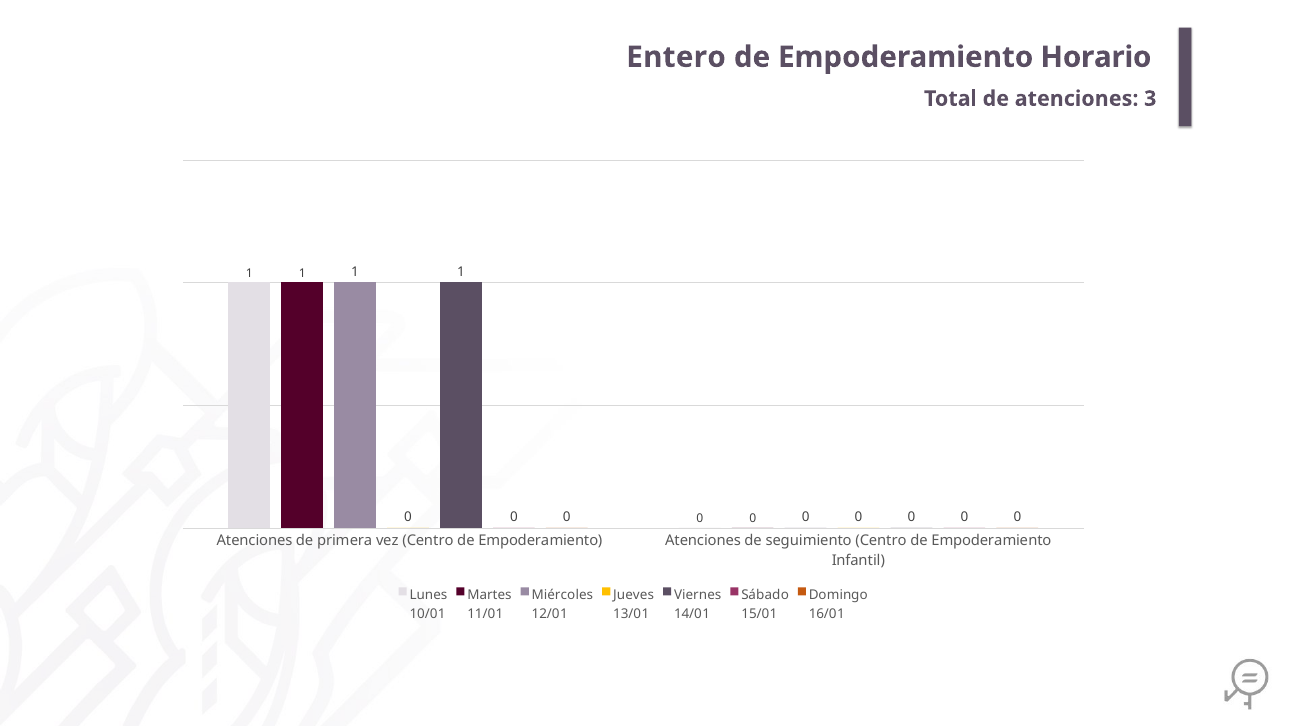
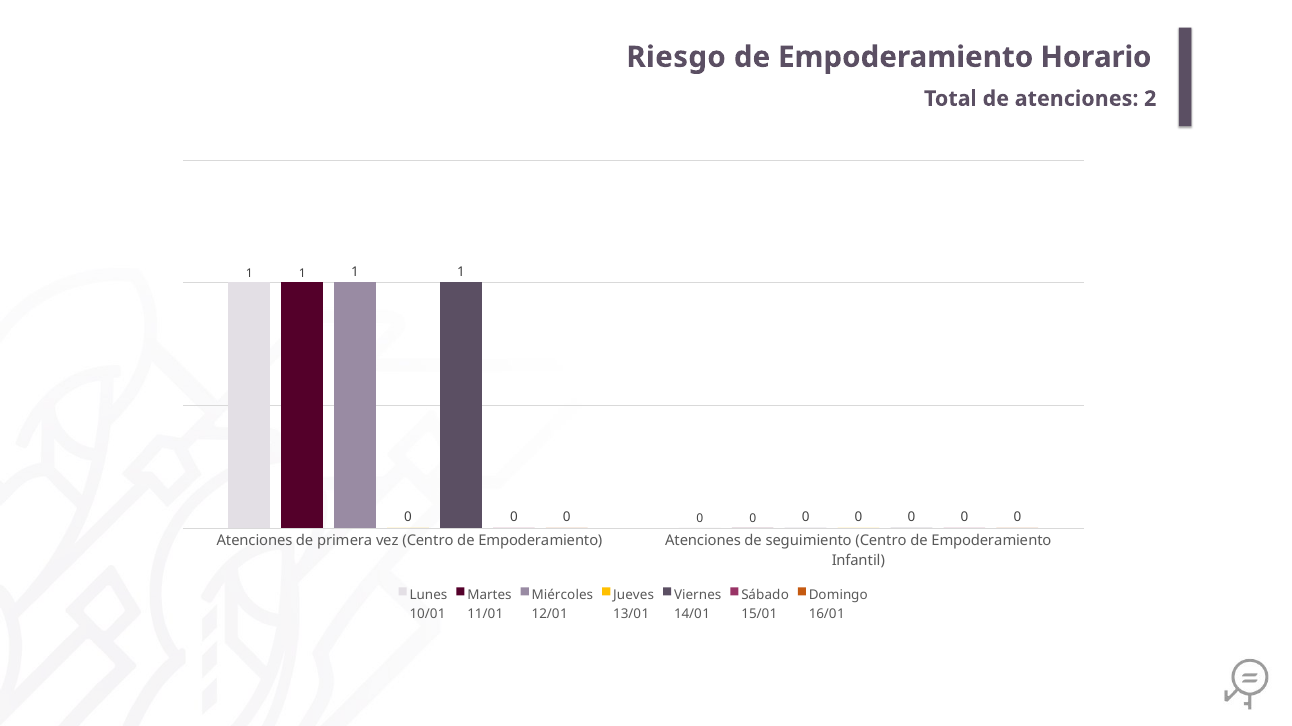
Entero: Entero -> Riesgo
3: 3 -> 2
